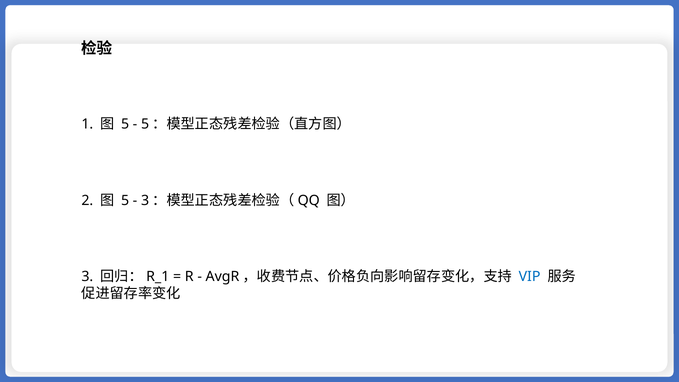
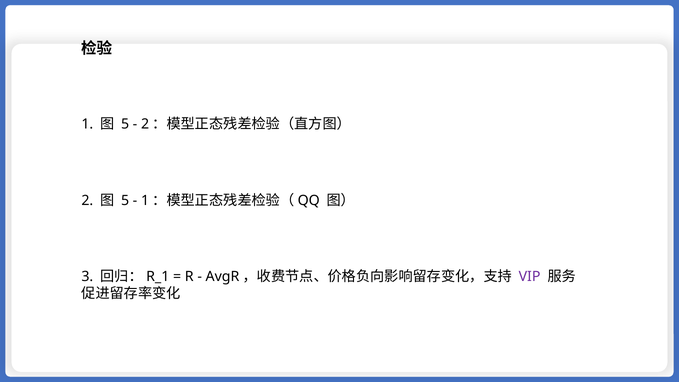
5 at (145, 124): 5 -> 2
3 at (145, 200): 3 -> 1
VIP colour: blue -> purple
